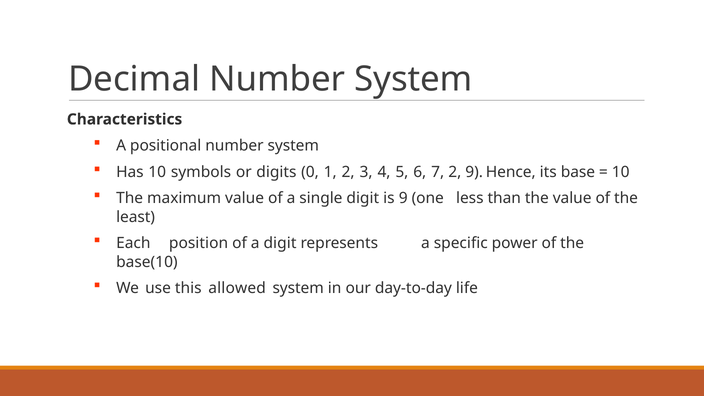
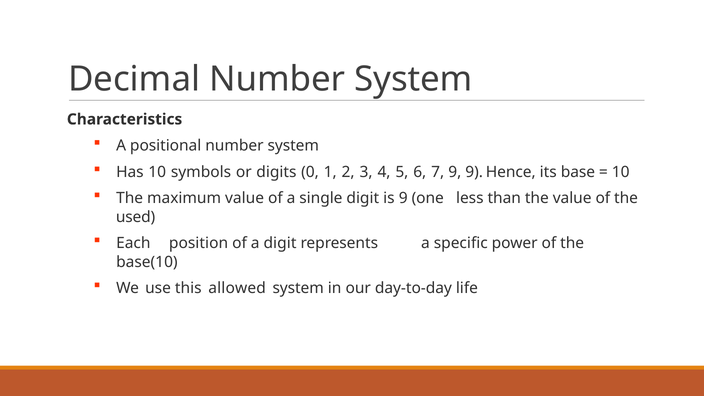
7 2: 2 -> 9
least: least -> used
